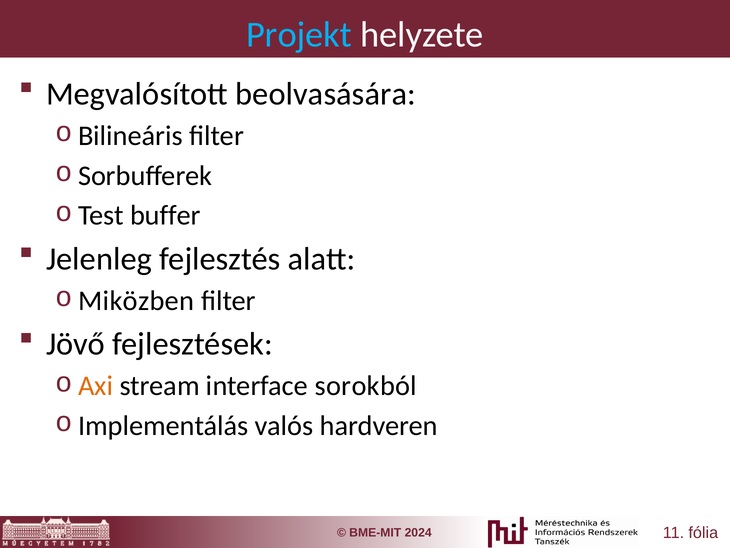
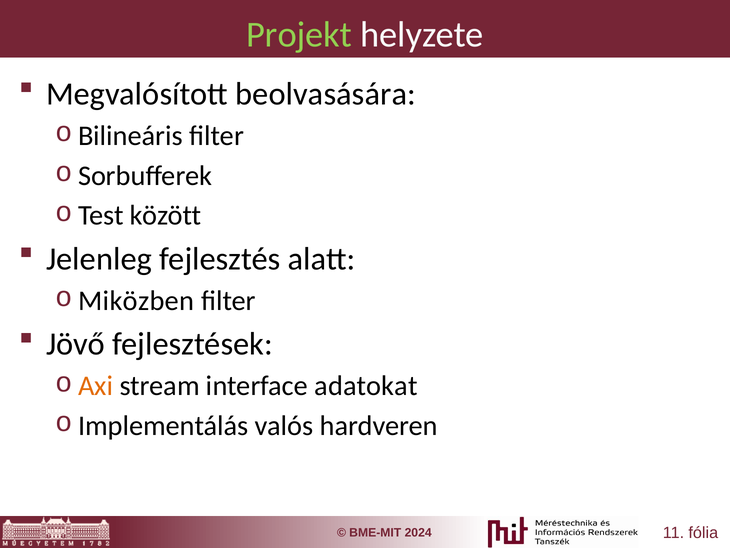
Projekt colour: light blue -> light green
buffer: buffer -> között
sorokból: sorokból -> adatokat
